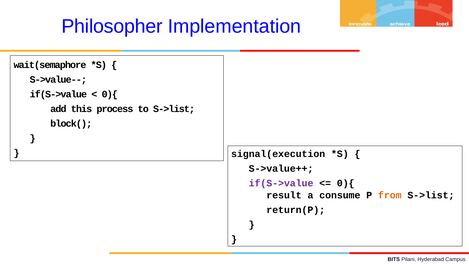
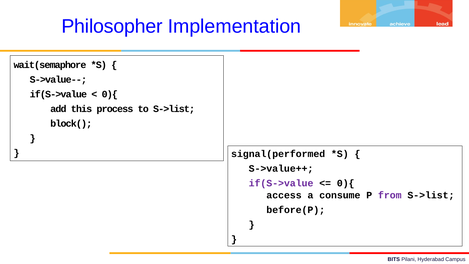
signal(execution: signal(execution -> signal(performed
result: result -> access
from colour: orange -> purple
return(P: return(P -> before(P
